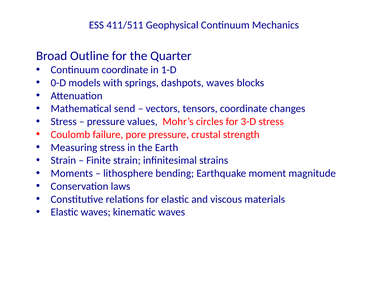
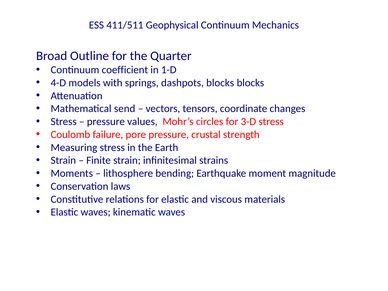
Continuum coordinate: coordinate -> coefficient
0-D: 0-D -> 4-D
dashpots waves: waves -> blocks
